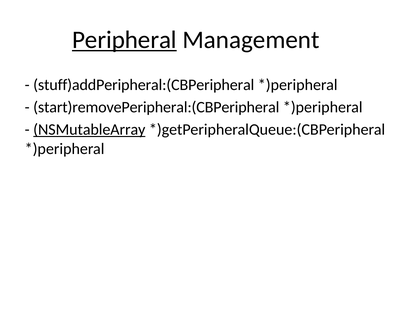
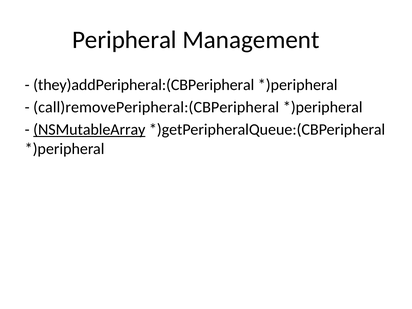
Peripheral underline: present -> none
stuff)addPeripheral:(CBPeripheral: stuff)addPeripheral:(CBPeripheral -> they)addPeripheral:(CBPeripheral
start)removePeripheral:(CBPeripheral: start)removePeripheral:(CBPeripheral -> call)removePeripheral:(CBPeripheral
